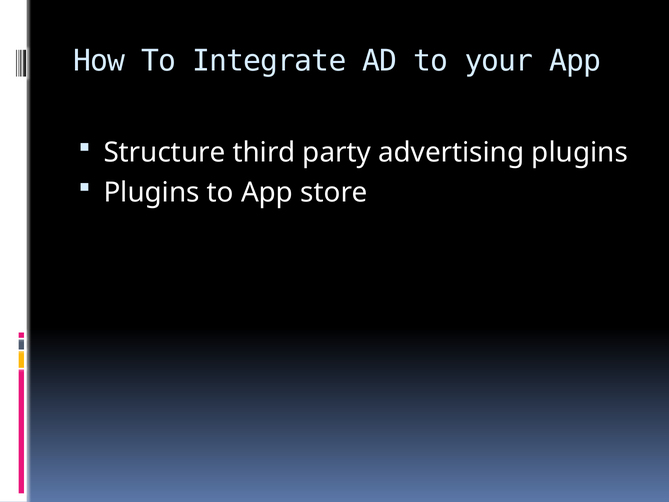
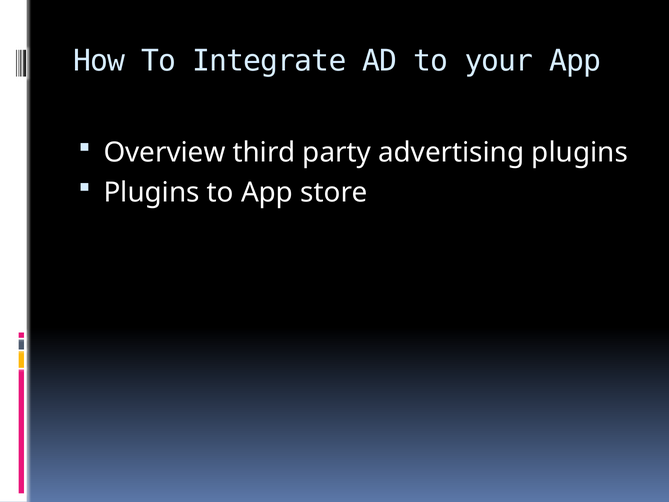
Structure: Structure -> Overview
